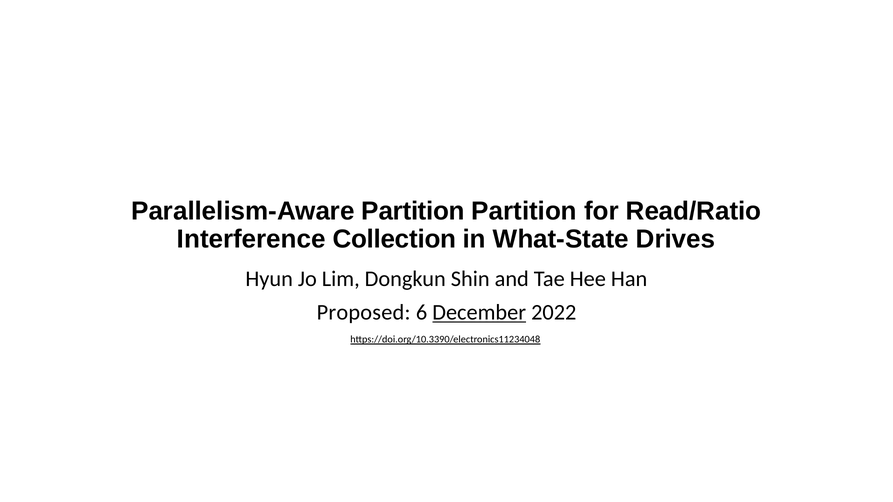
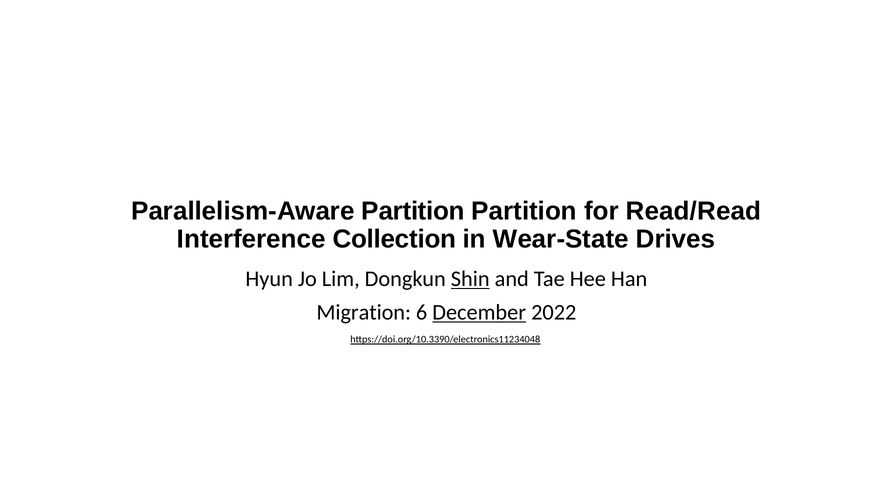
Read/Ratio: Read/Ratio -> Read/Read
What-State: What-State -> Wear-State
Shin underline: none -> present
Proposed: Proposed -> Migration
